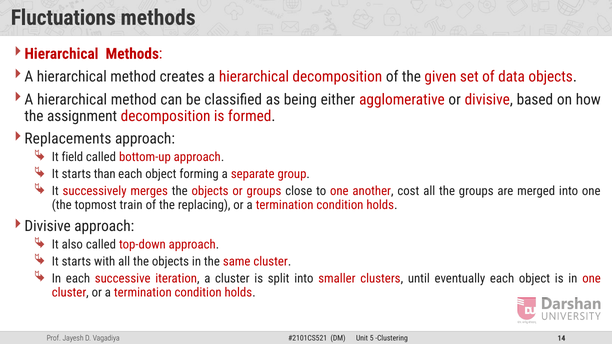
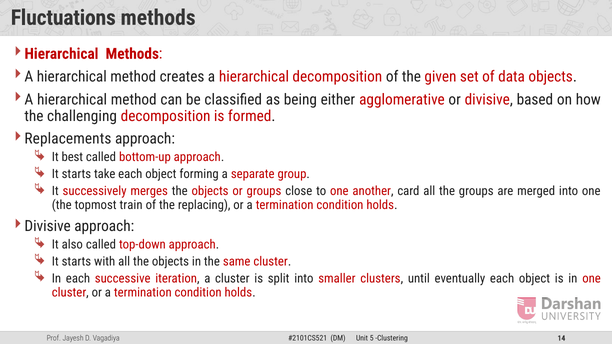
assignment: assignment -> challenging
field: field -> best
than: than -> take
cost: cost -> card
